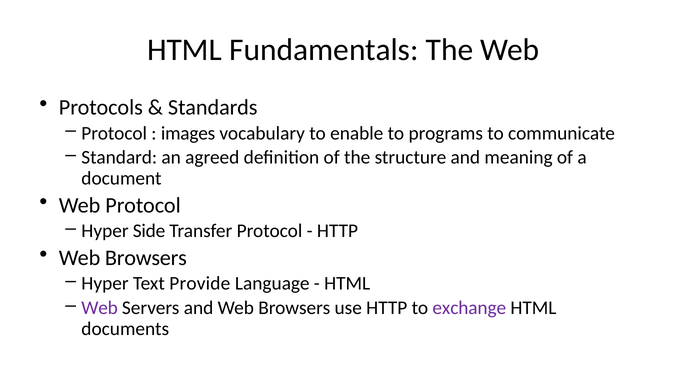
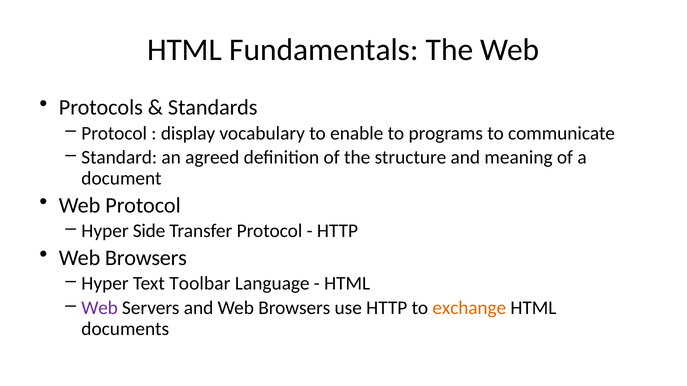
images: images -> display
Provide: Provide -> Toolbar
exchange colour: purple -> orange
